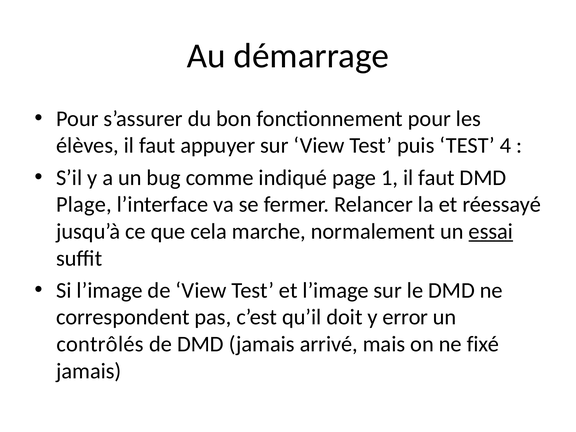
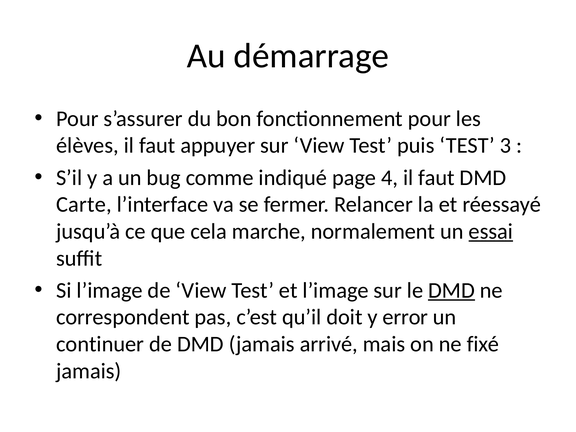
4: 4 -> 3
1: 1 -> 4
Plage: Plage -> Carte
DMD at (452, 290) underline: none -> present
contrôlés: contrôlés -> continuer
